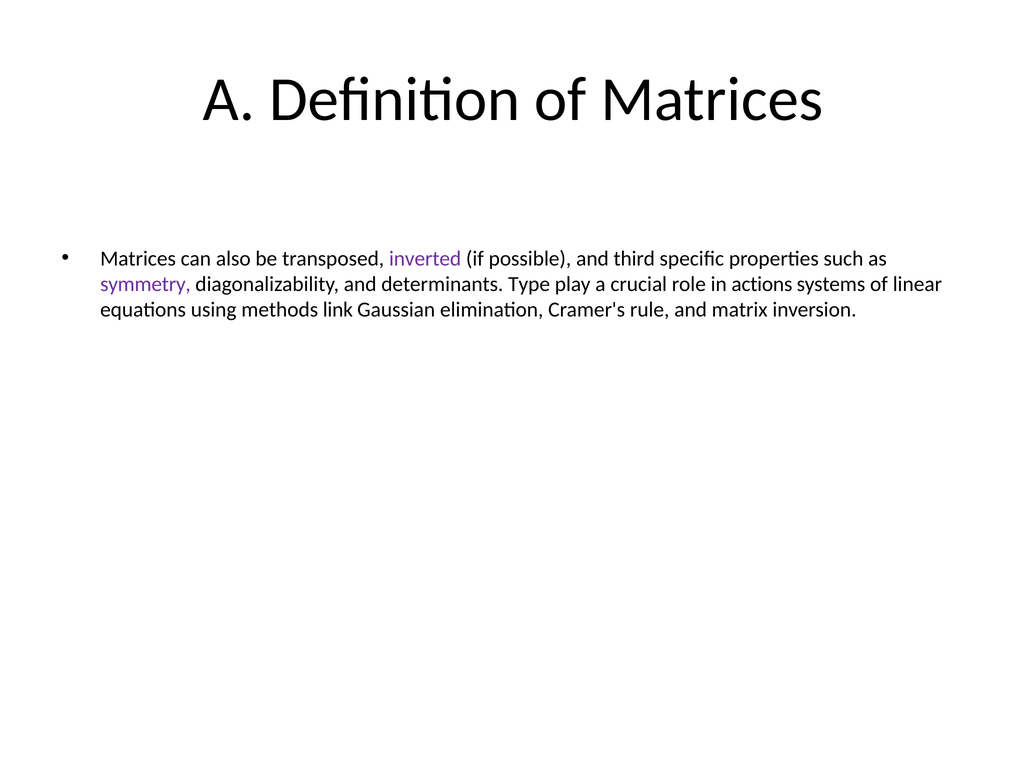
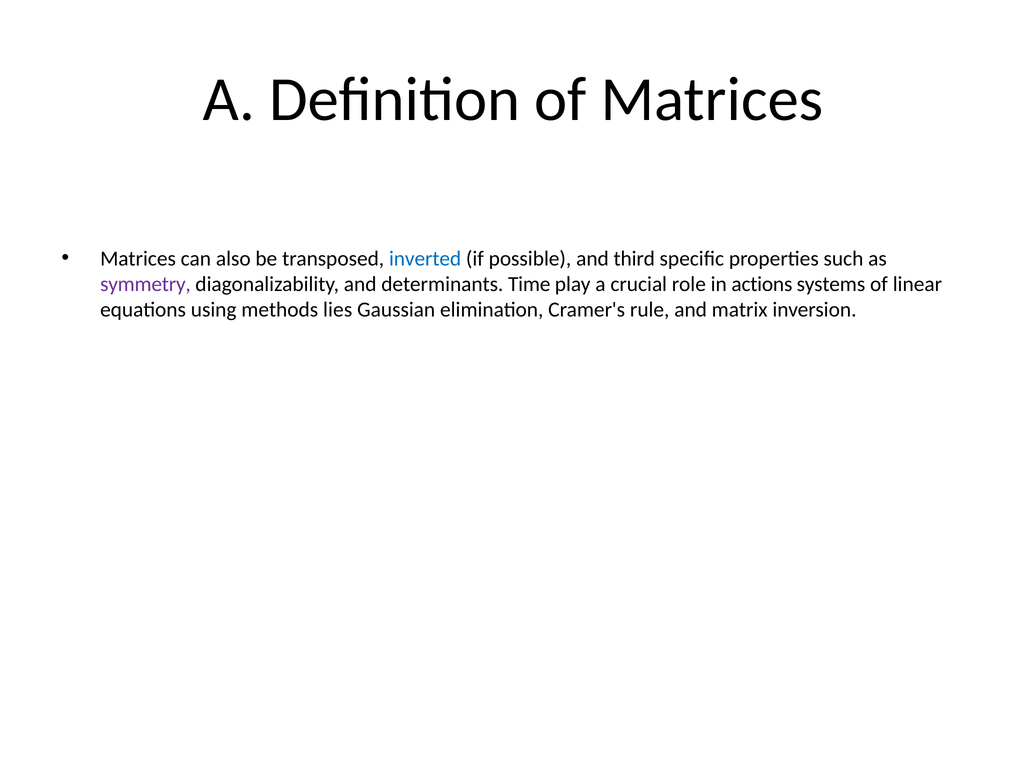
inverted colour: purple -> blue
Type: Type -> Time
link: link -> lies
